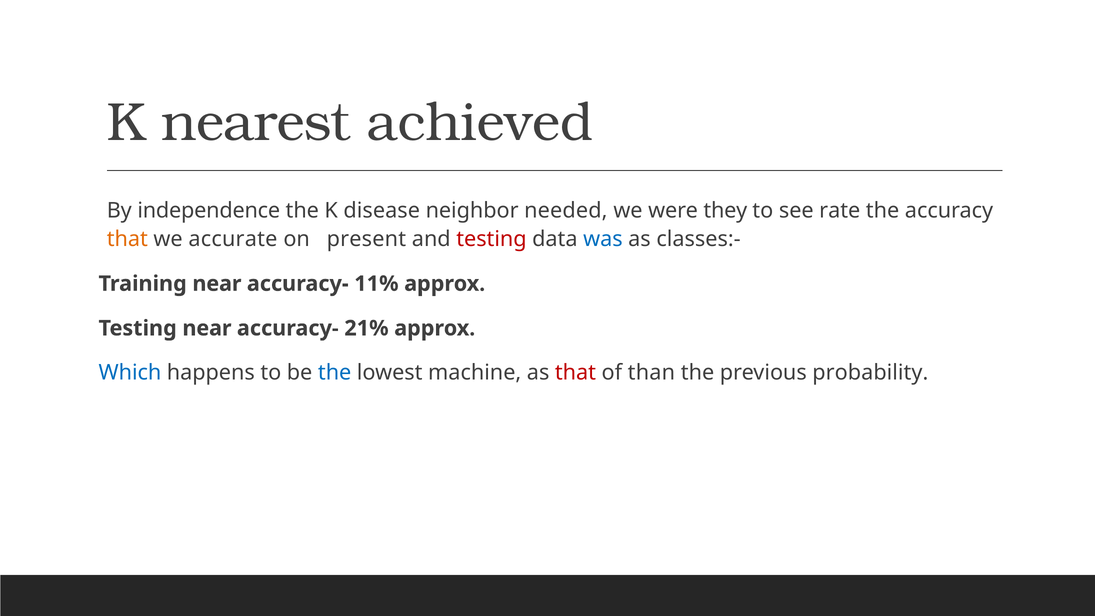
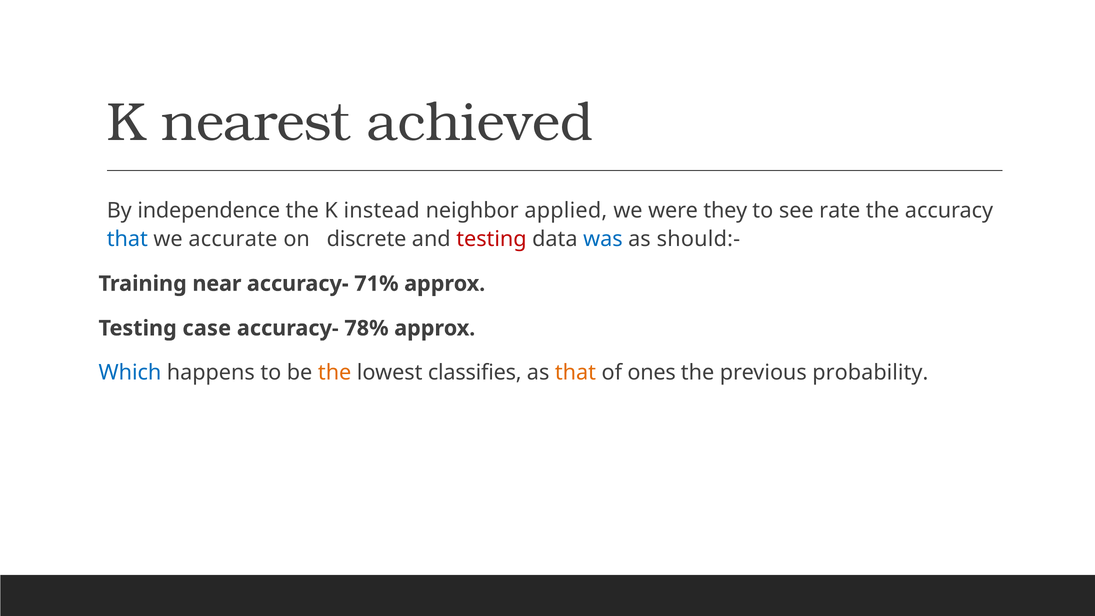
disease: disease -> instead
needed: needed -> applied
that at (127, 239) colour: orange -> blue
present: present -> discrete
classes:-: classes:- -> should:-
11%: 11% -> 71%
Testing near: near -> case
21%: 21% -> 78%
the at (335, 373) colour: blue -> orange
machine: machine -> classifies
that at (575, 373) colour: red -> orange
than: than -> ones
